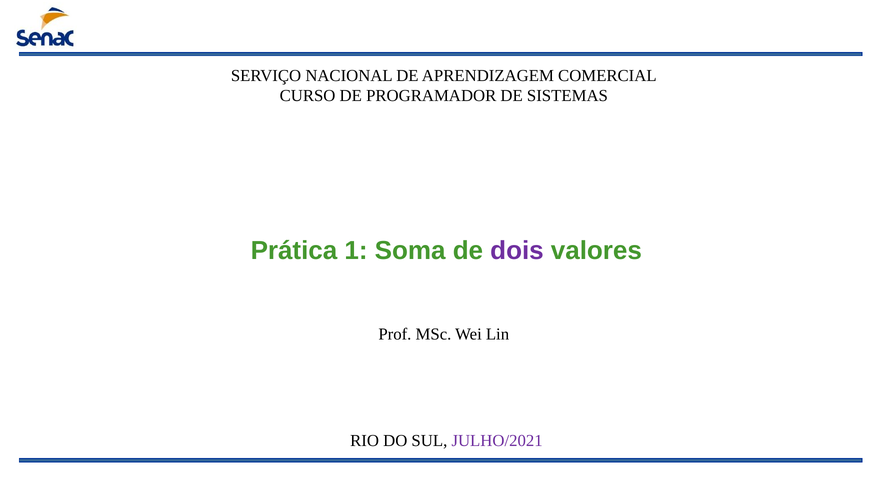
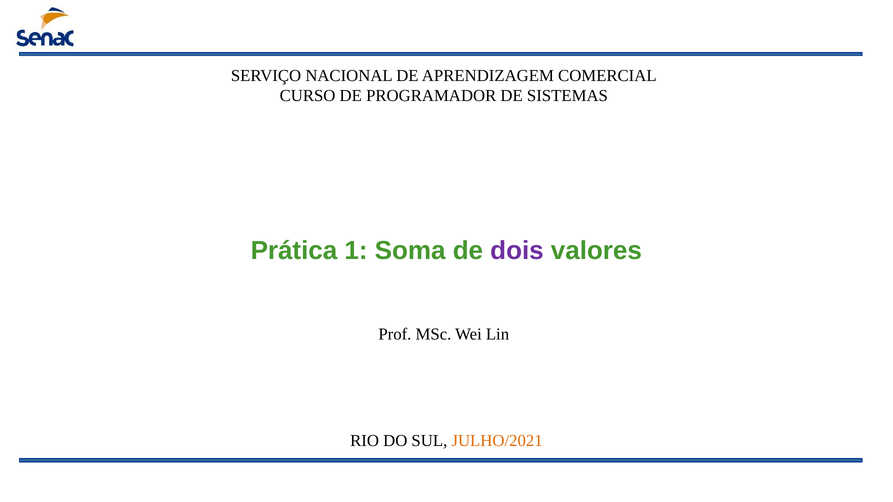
JULHO/2021 colour: purple -> orange
